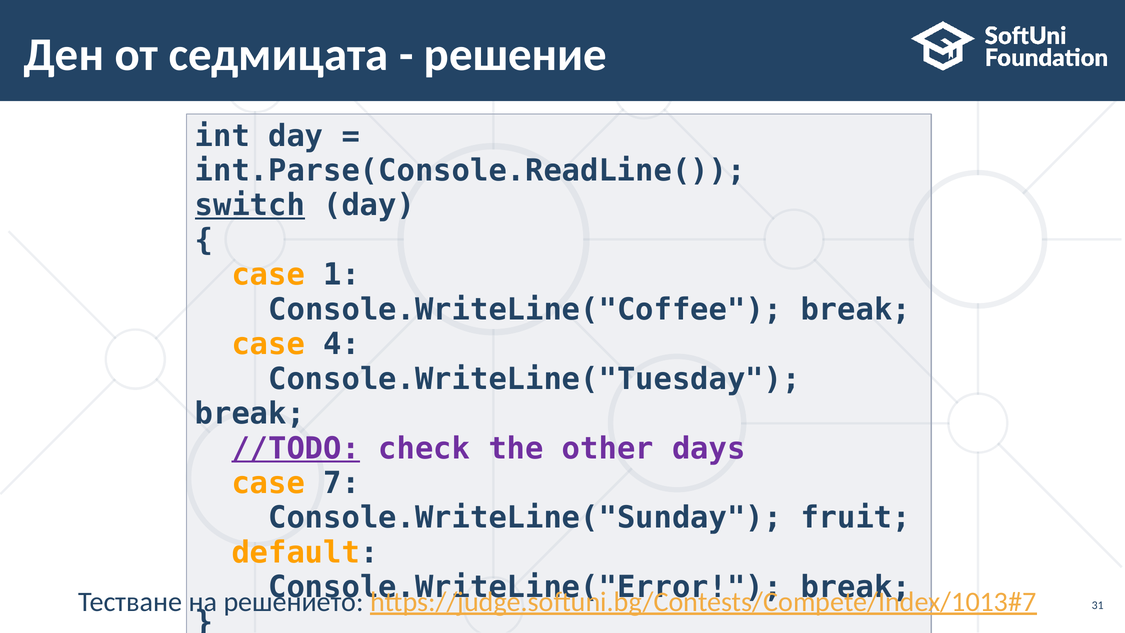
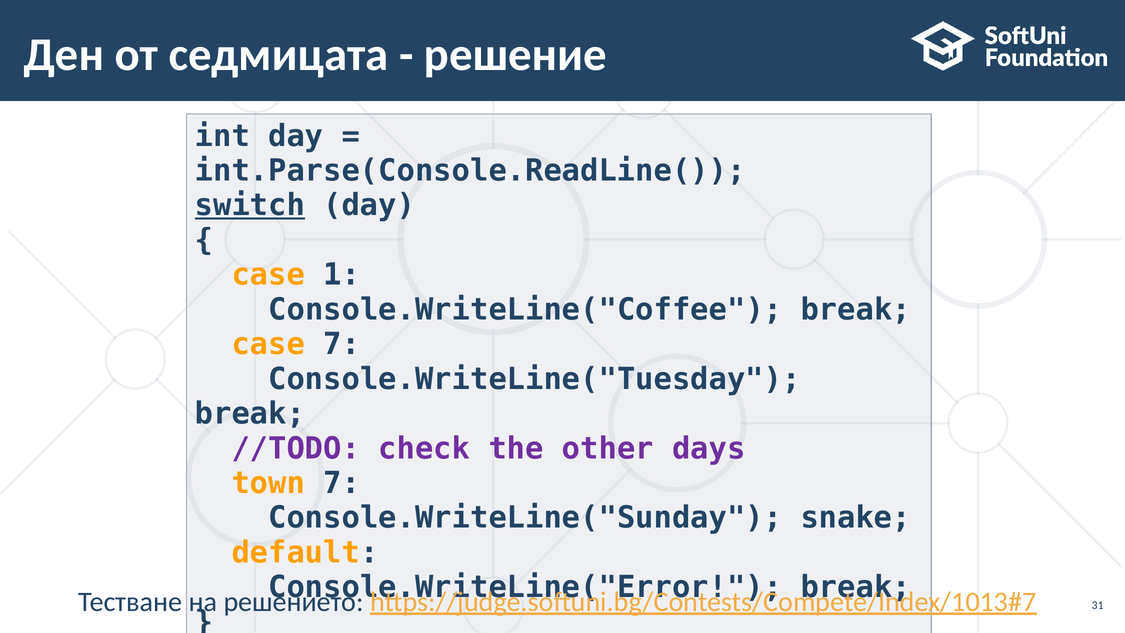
case 4: 4 -> 7
//TODO underline: present -> none
casе: casе -> town
fruit: fruit -> snake
